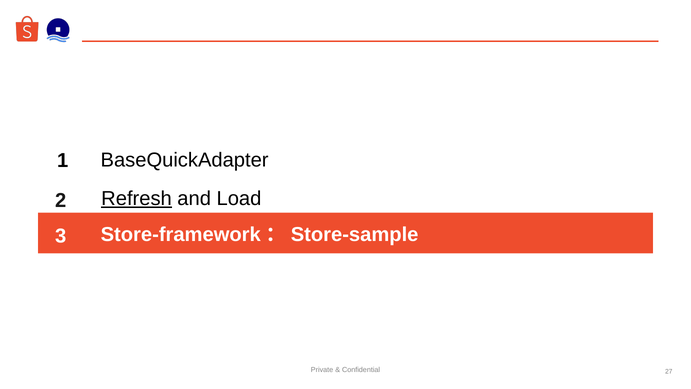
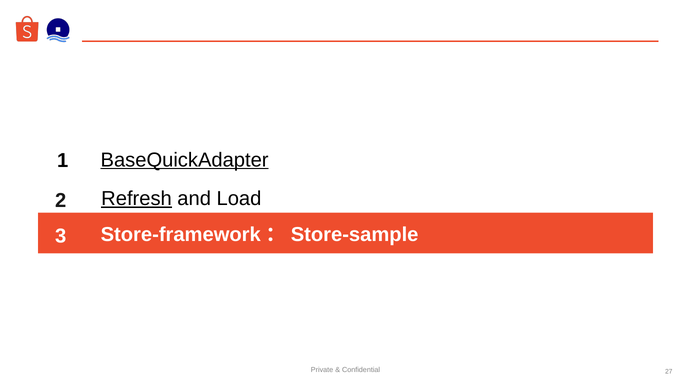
BaseQuickAdapter underline: none -> present
